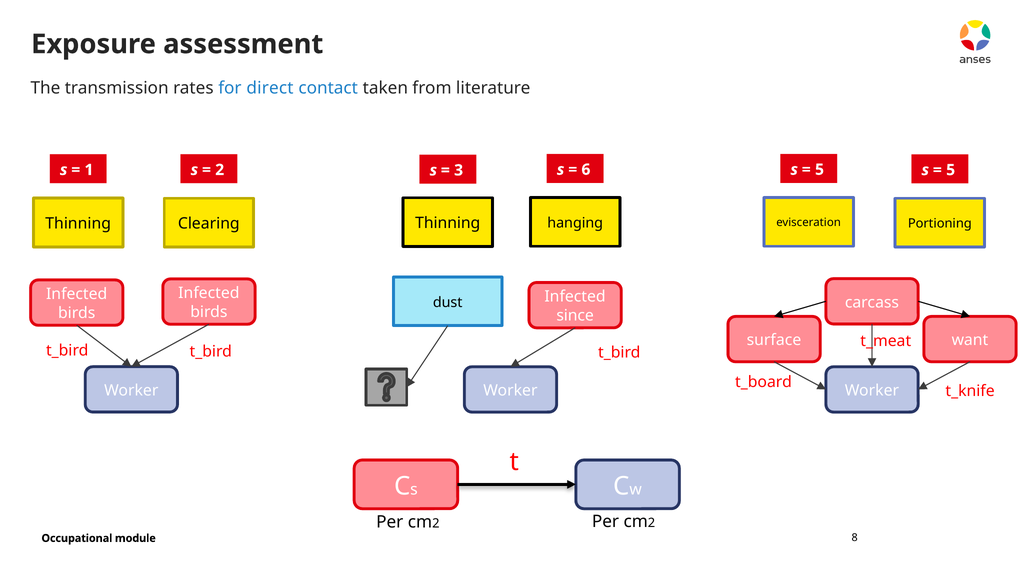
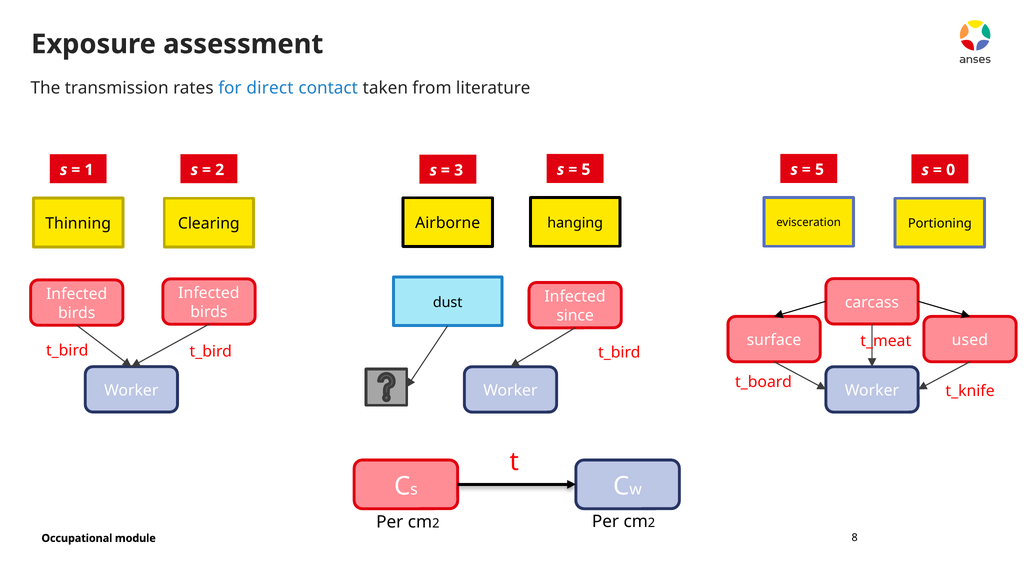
6 at (586, 170): 6 -> 5
5 at (951, 170): 5 -> 0
Thinning at (448, 223): Thinning -> Airborne
want: want -> used
